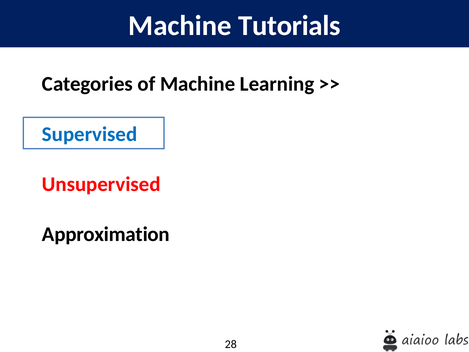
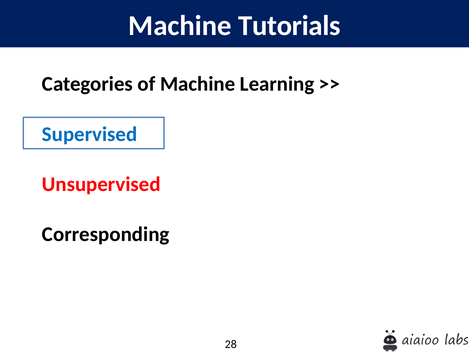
Approximation: Approximation -> Corresponding
